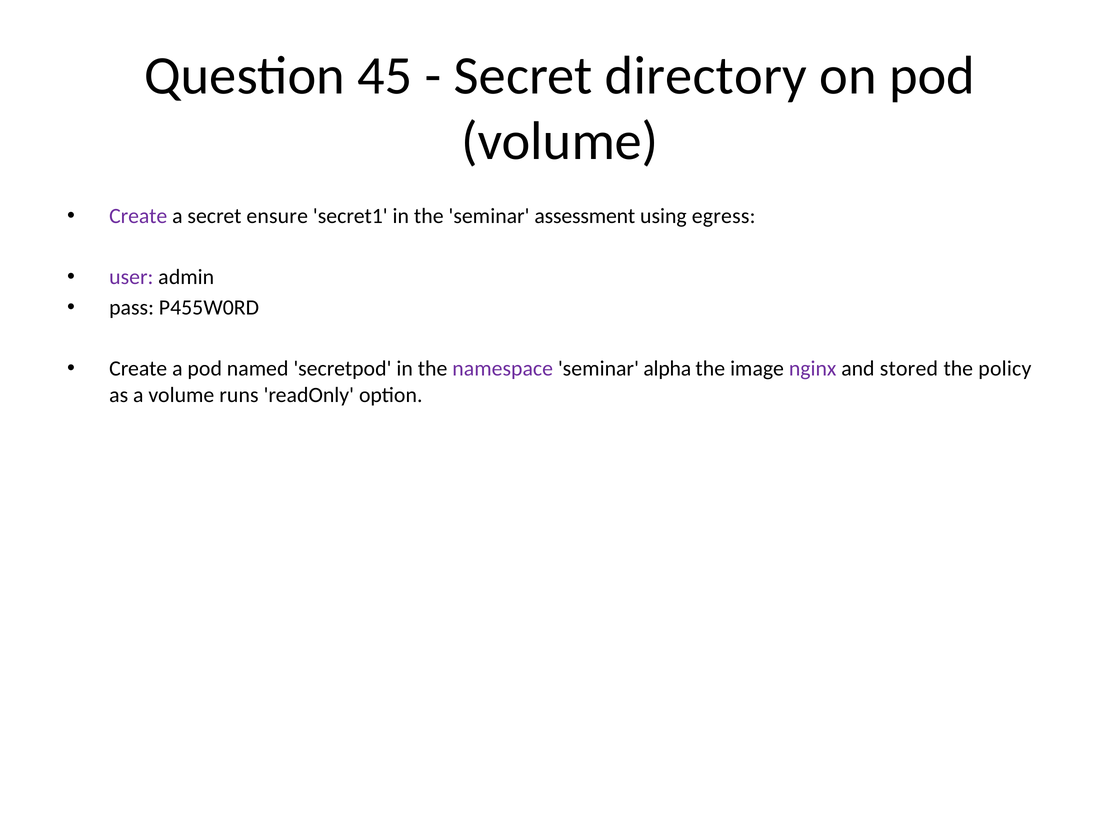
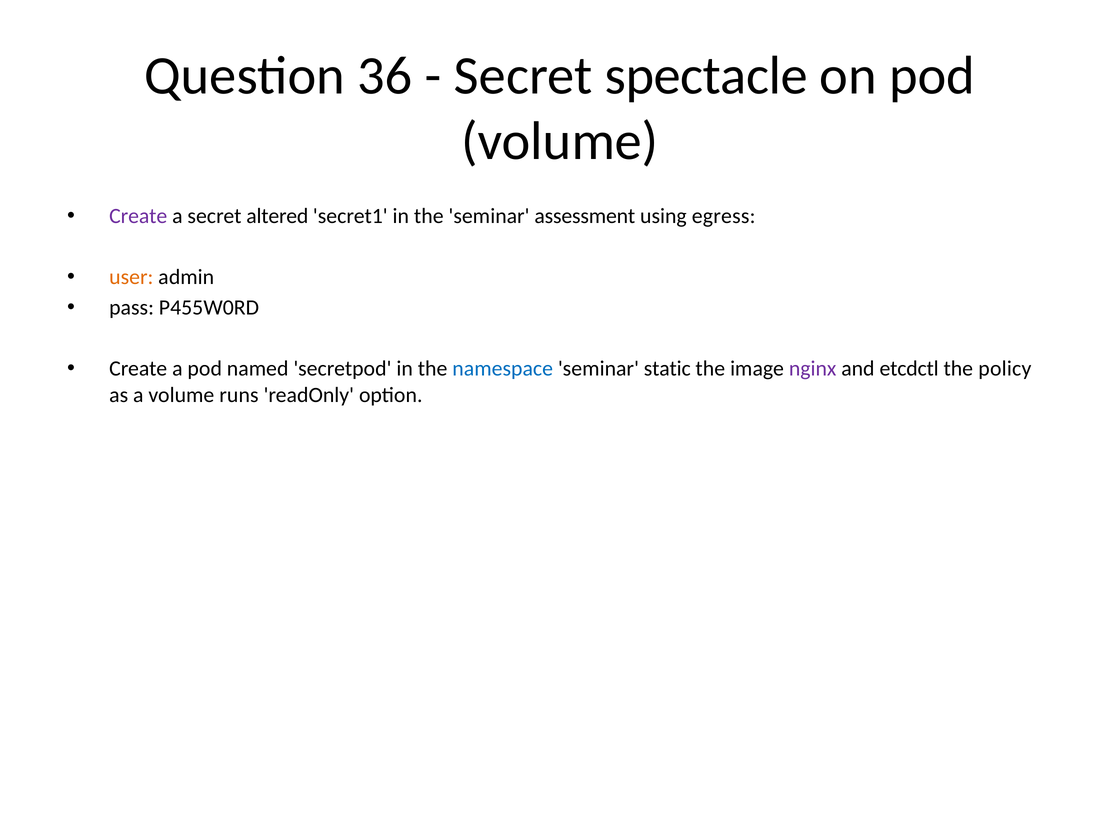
45: 45 -> 36
directory: directory -> spectacle
ensure: ensure -> altered
user colour: purple -> orange
namespace colour: purple -> blue
alpha: alpha -> static
stored: stored -> etcdctl
